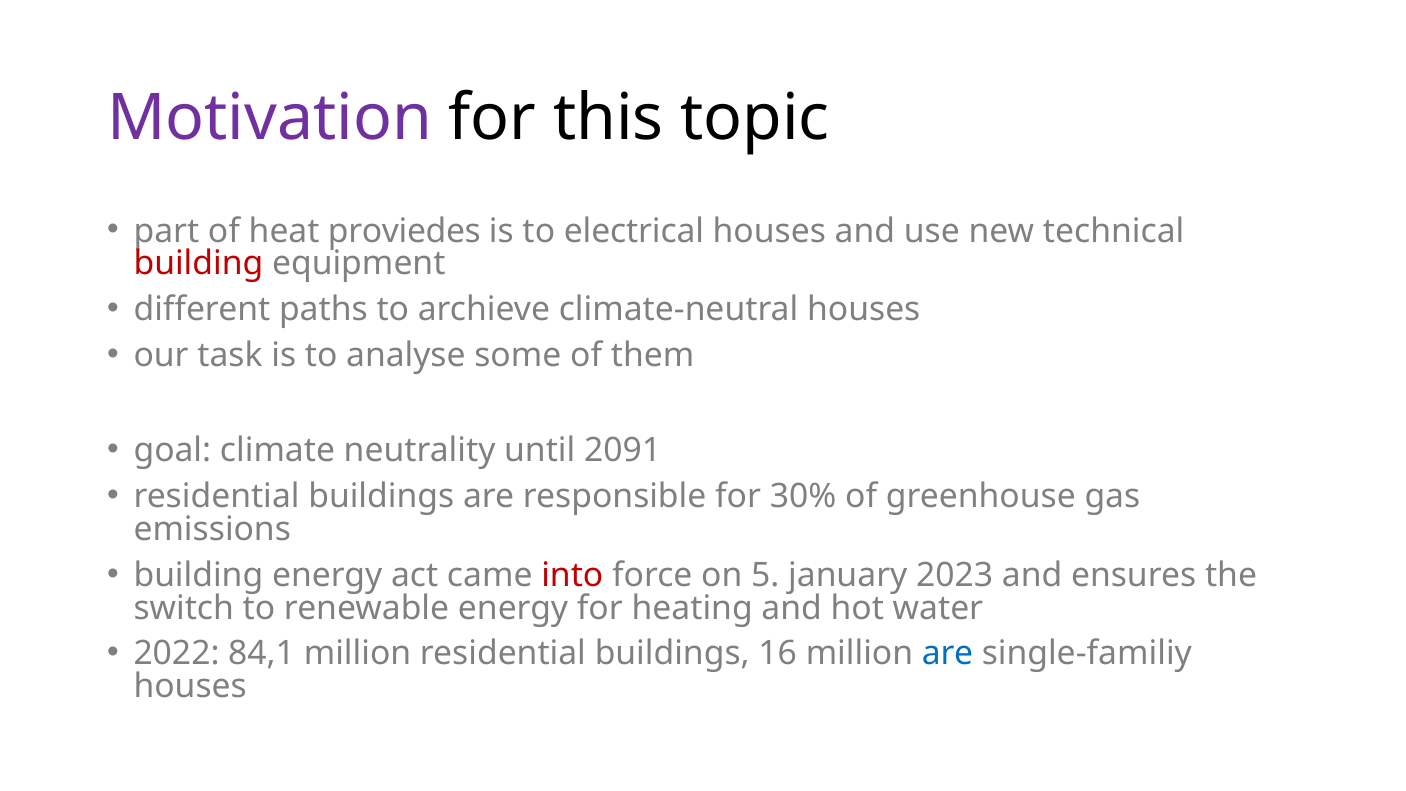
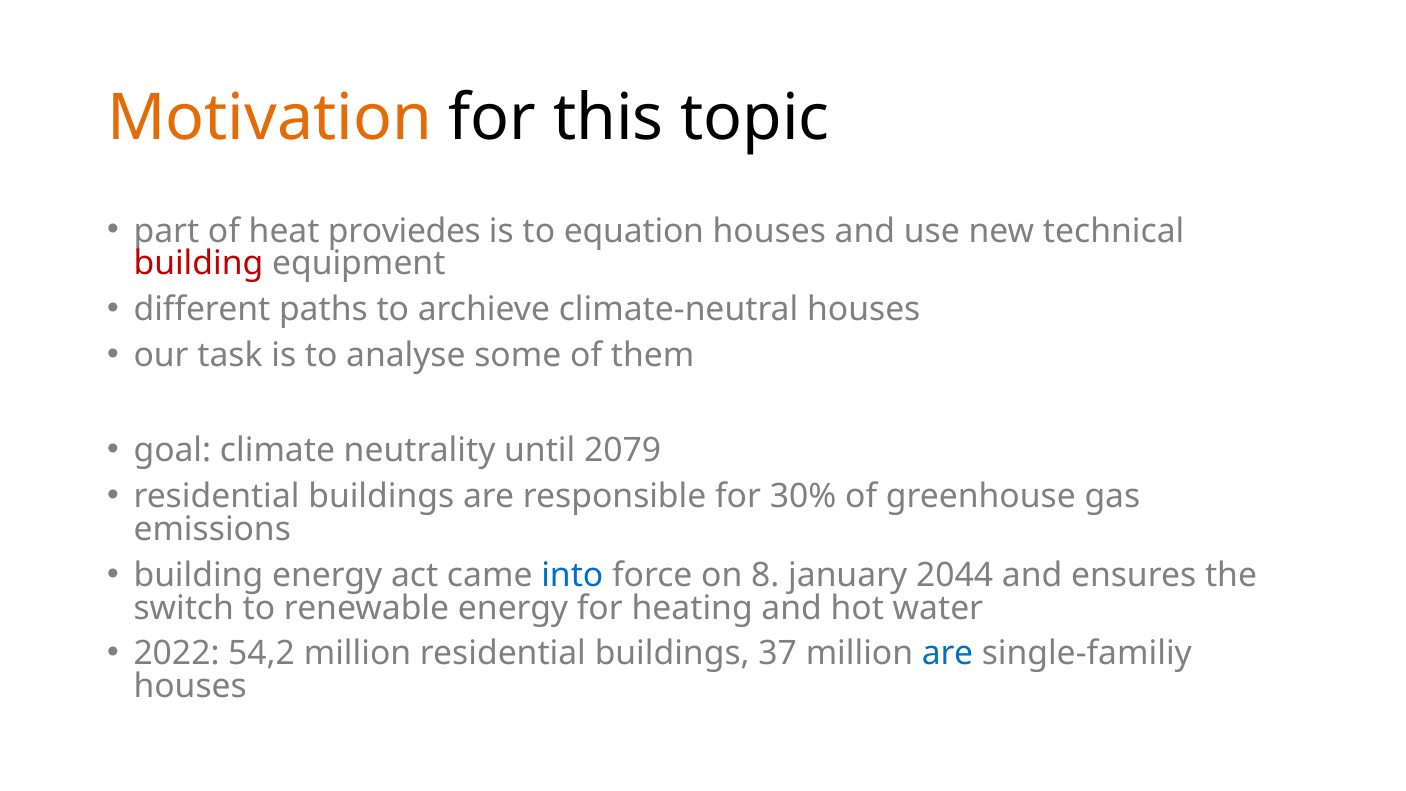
Motivation colour: purple -> orange
electrical: electrical -> equation
2091: 2091 -> 2079
into colour: red -> blue
5: 5 -> 8
2023: 2023 -> 2044
84,1: 84,1 -> 54,2
16: 16 -> 37
